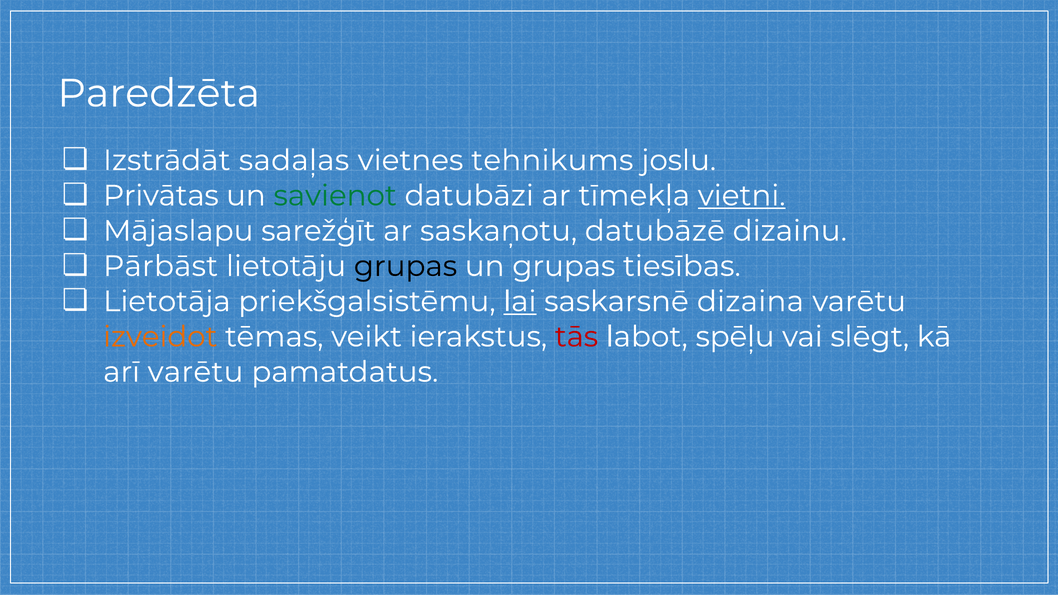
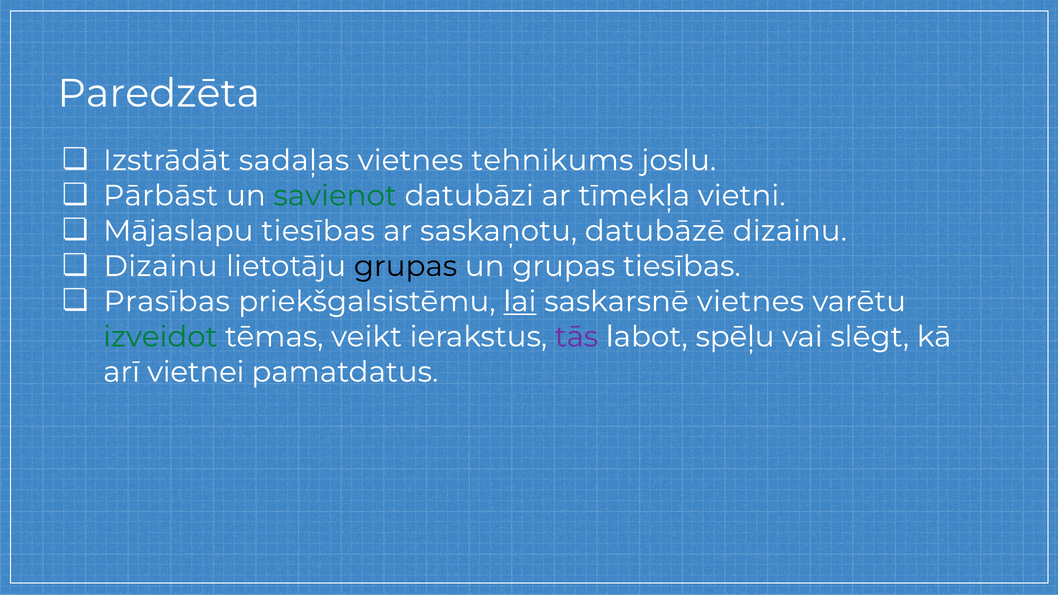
Privātas: Privātas -> Pārbāst
vietni underline: present -> none
Mājaslapu sarežģīt: sarežģīt -> tiesības
Pārbāst at (161, 266): Pārbāst -> Dizainu
Lietotāja: Lietotāja -> Prasības
saskarsnē dizaina: dizaina -> vietnes
izveidot colour: orange -> green
tās colour: red -> purple
arī varētu: varētu -> vietnei
